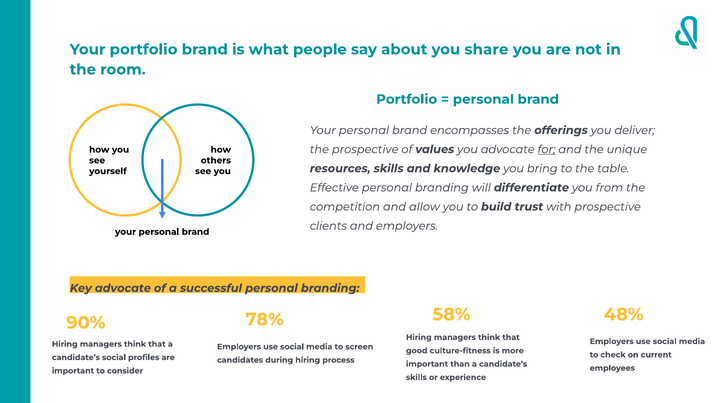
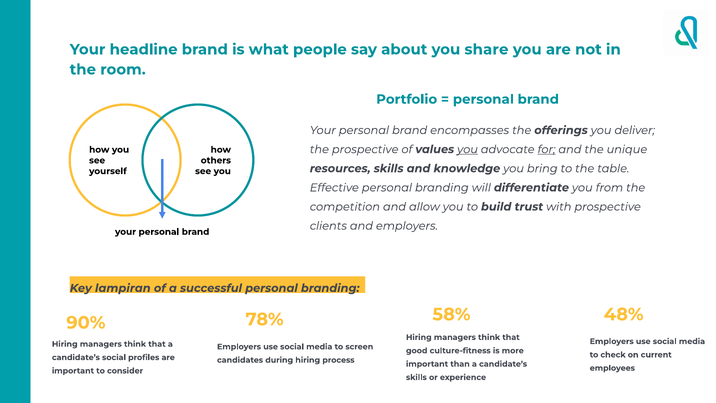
Your portfolio: portfolio -> headline
you at (468, 149) underline: none -> present
Key advocate: advocate -> lampiran
